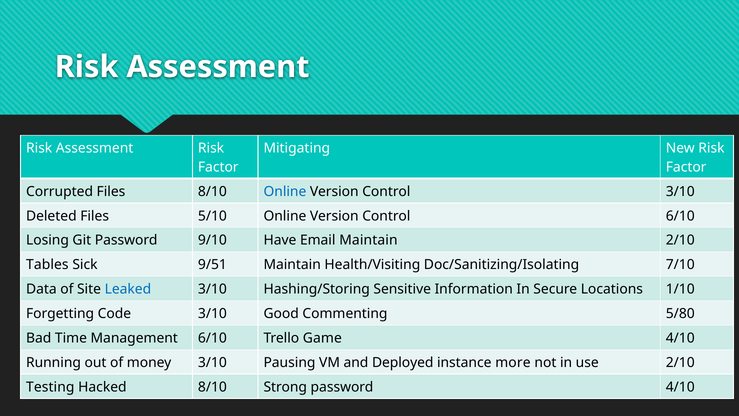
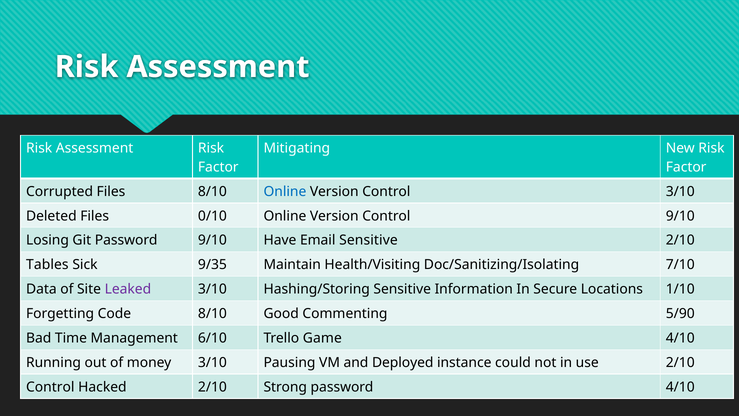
5/10: 5/10 -> 0/10
Control 6/10: 6/10 -> 9/10
Email Maintain: Maintain -> Sensitive
9/51: 9/51 -> 9/35
Leaked colour: blue -> purple
Code 3/10: 3/10 -> 8/10
5/80: 5/80 -> 5/90
more: more -> could
Testing at (50, 387): Testing -> Control
Hacked 8/10: 8/10 -> 2/10
